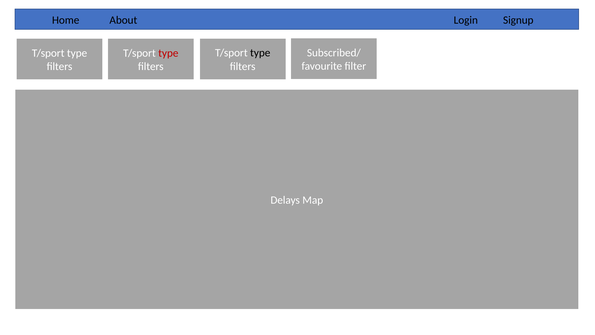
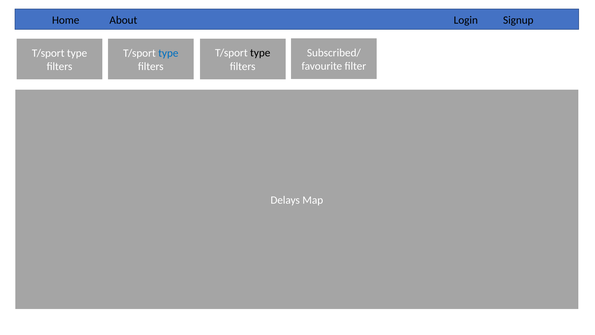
type at (168, 53) colour: red -> blue
